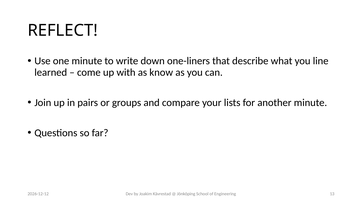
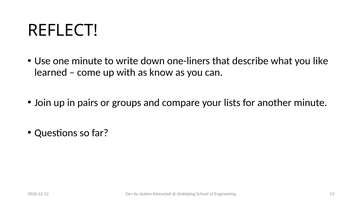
line: line -> like
